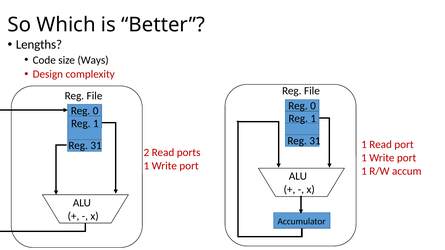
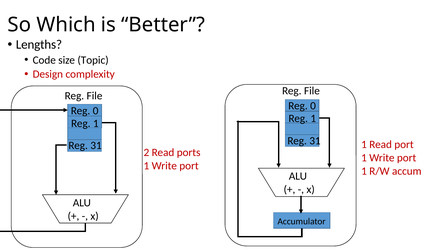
Ways: Ways -> Topic
